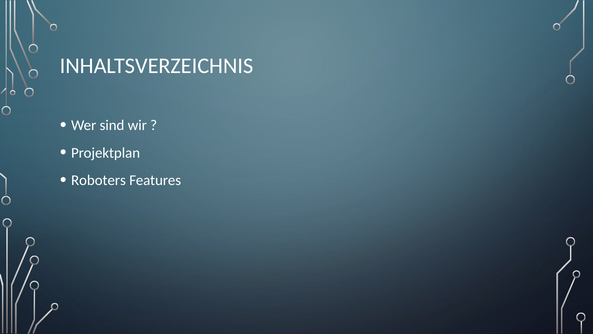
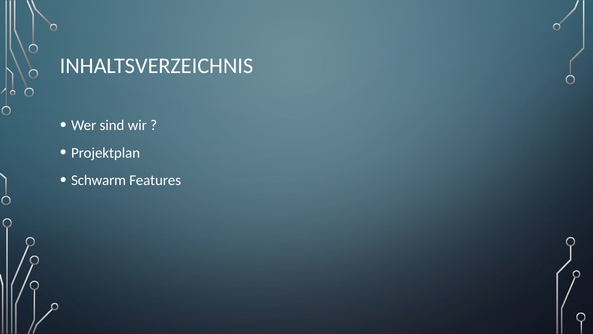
Roboters: Roboters -> Schwarm
